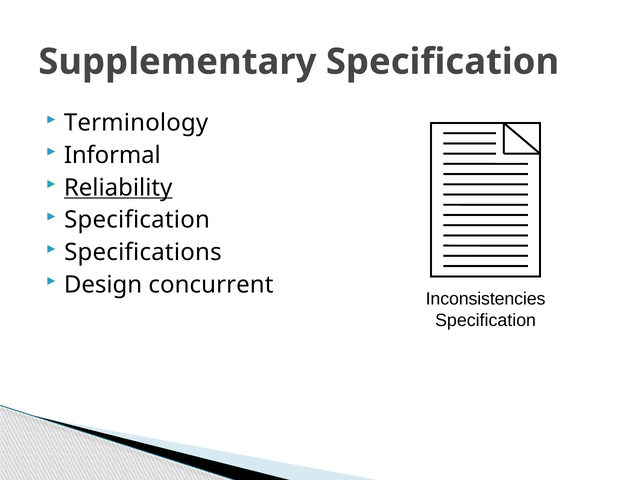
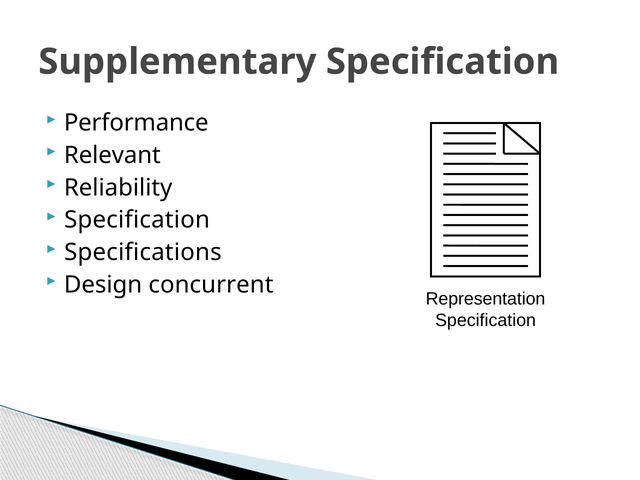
Terminology: Terminology -> Performance
Informal: Informal -> Relevant
Reliability underline: present -> none
Inconsistencies: Inconsistencies -> Representation
